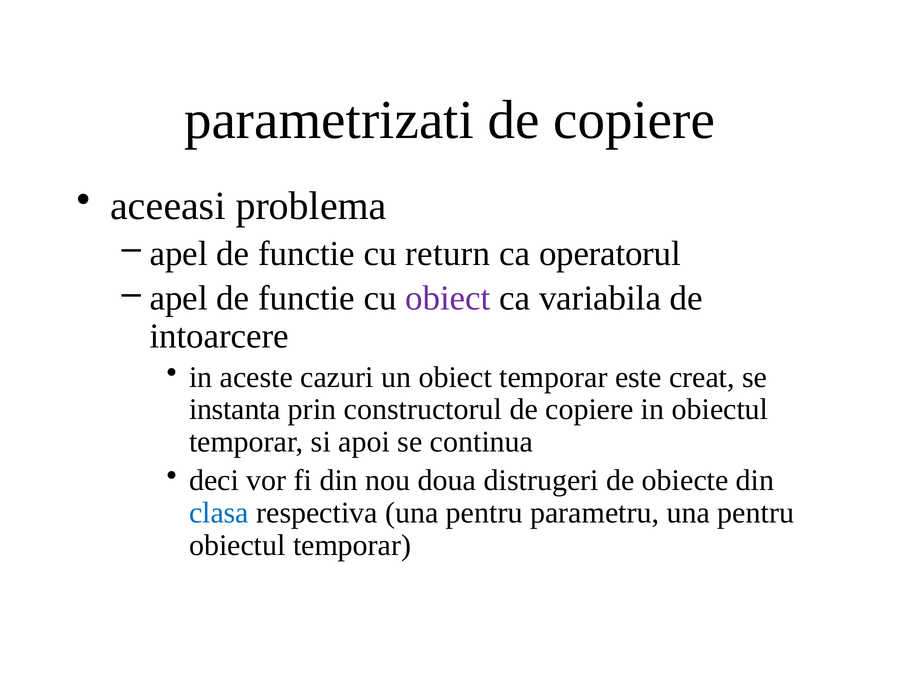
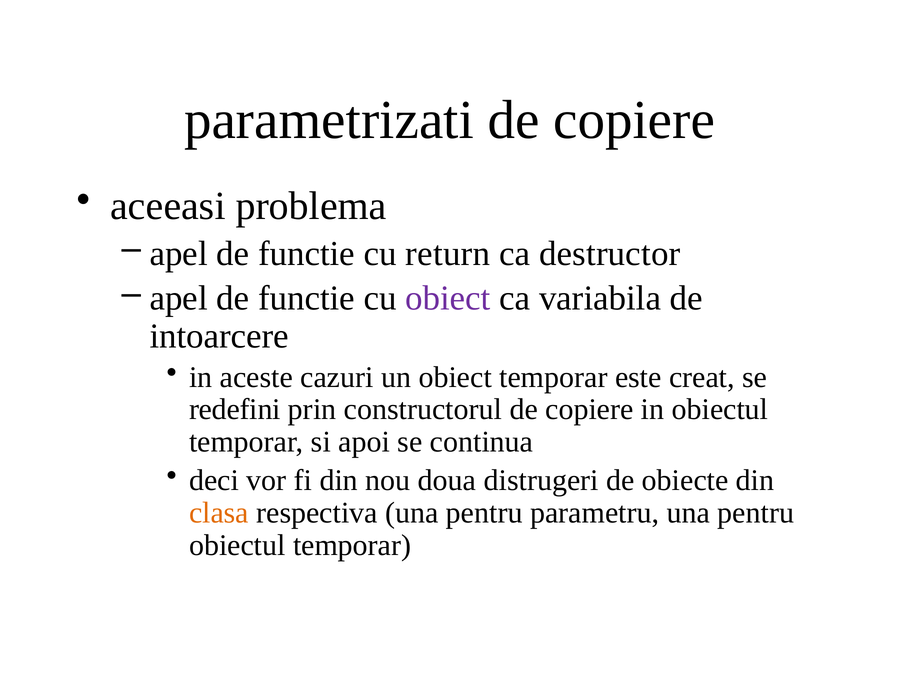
operatorul: operatorul -> destructor
instanta: instanta -> redefini
clasa colour: blue -> orange
